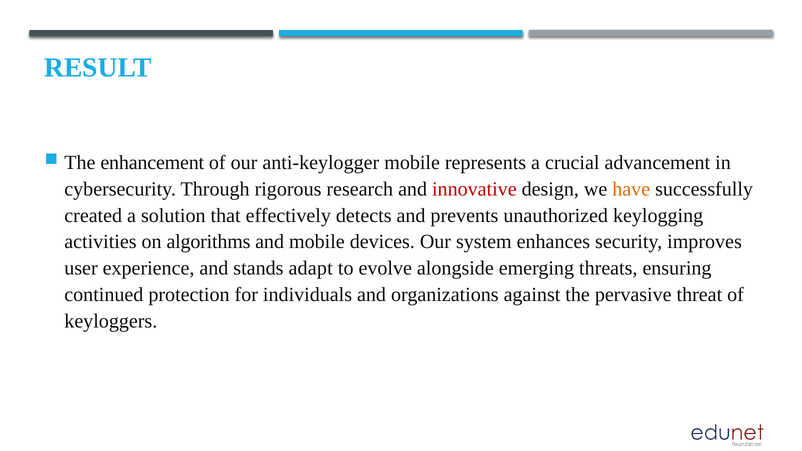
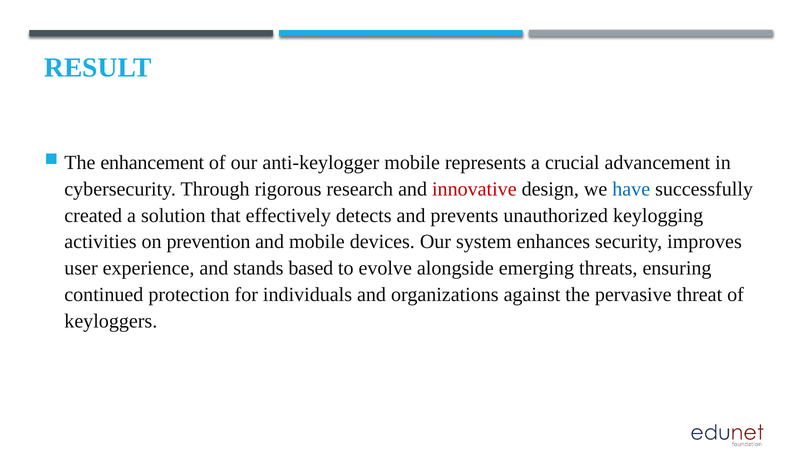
have colour: orange -> blue
algorithms: algorithms -> prevention
adapt: adapt -> based
